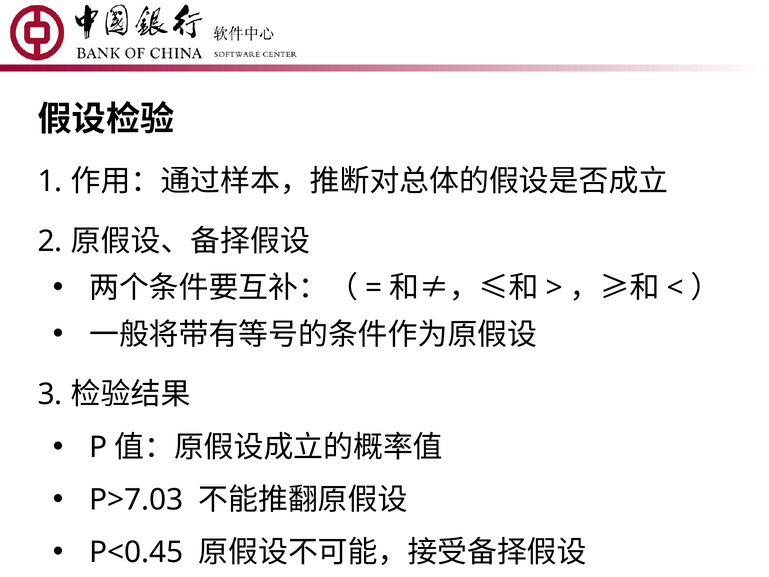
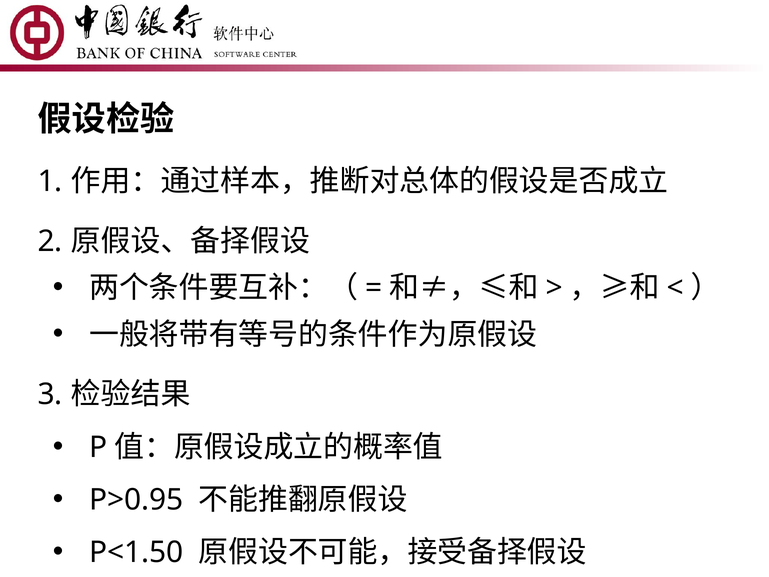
P>7.03: P>7.03 -> P>0.95
P<0.45: P<0.45 -> P<1.50
